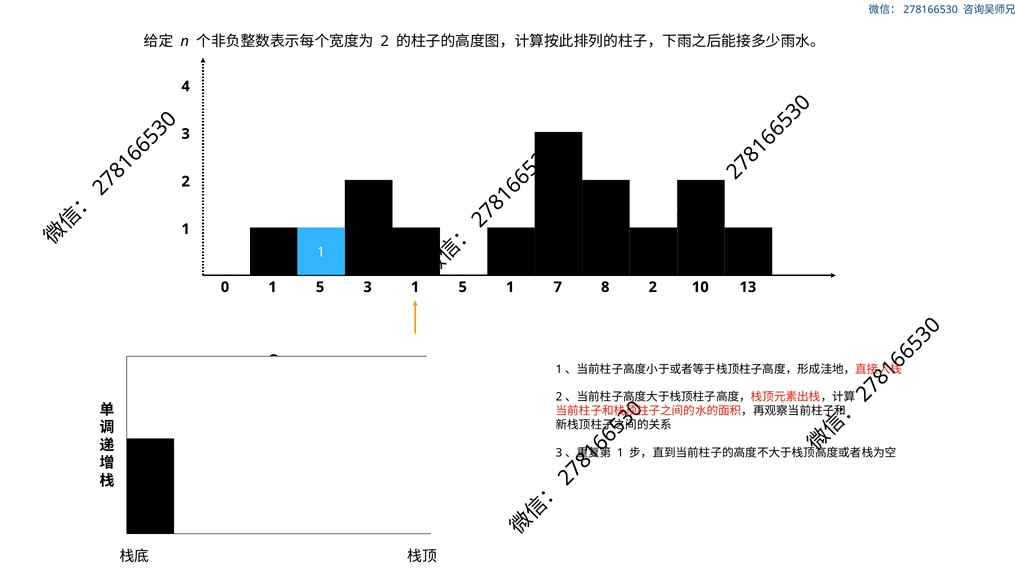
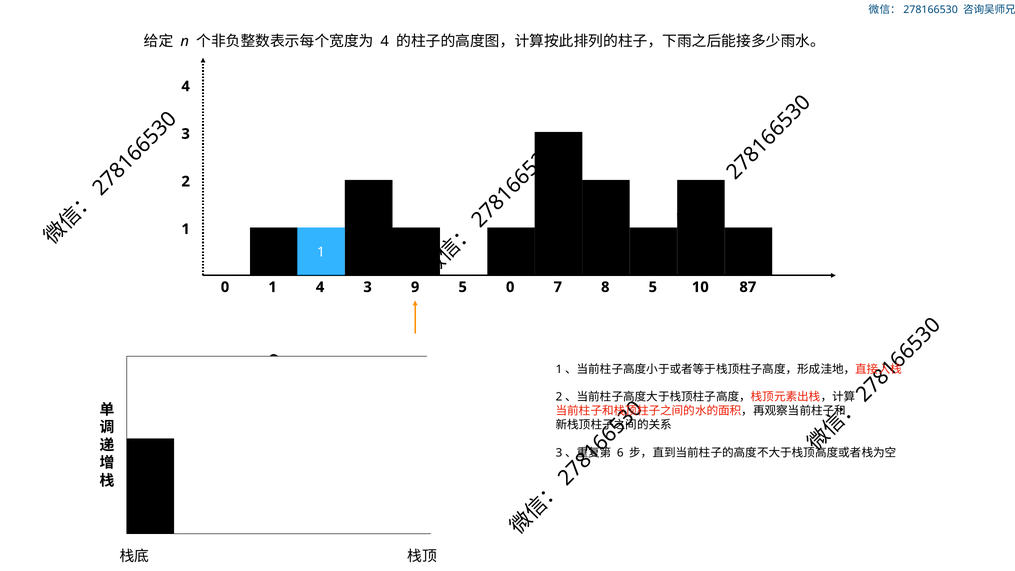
2 at (385, 41): 2 -> 4
0 1 5: 5 -> 4
3 1: 1 -> 9
5 1: 1 -> 0
8 2: 2 -> 5
13: 13 -> 87
1 at (620, 453): 1 -> 6
